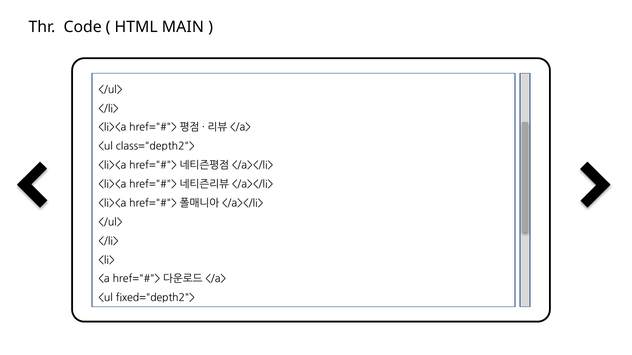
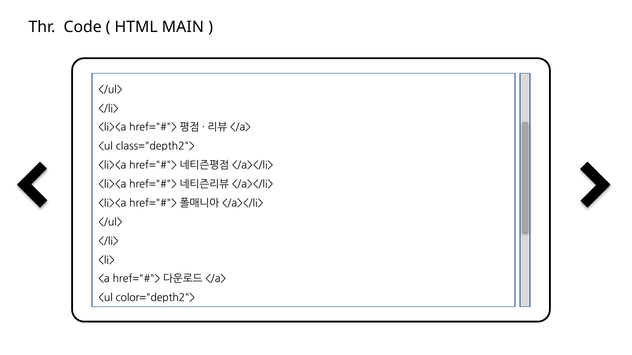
fixed="depth2">: fixed="depth2"> -> color="depth2">
